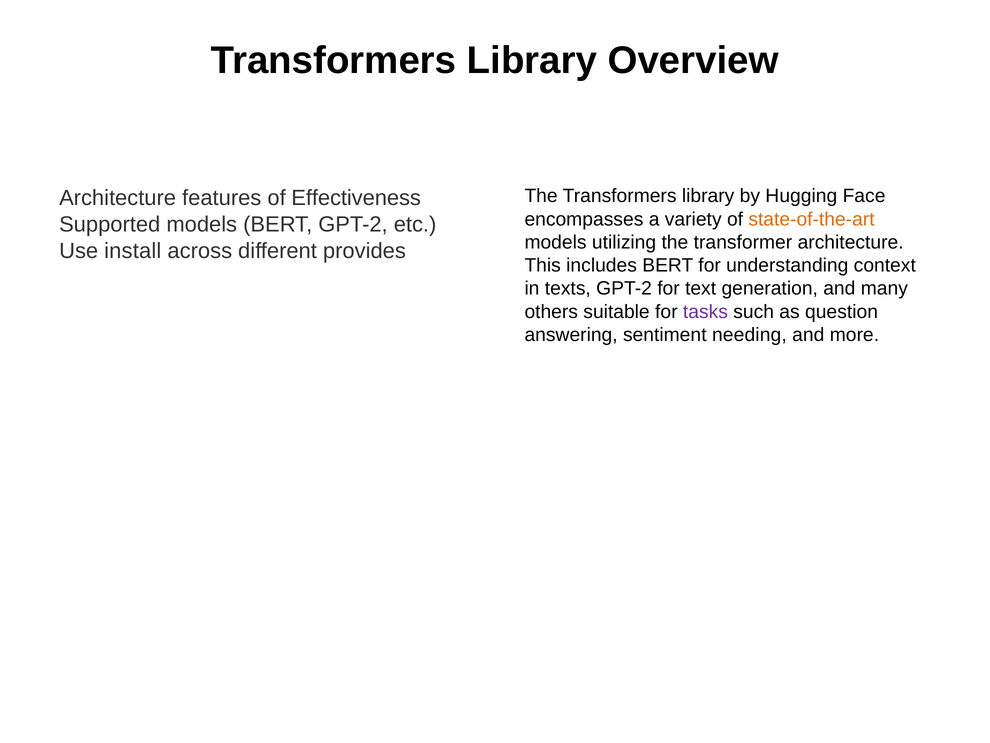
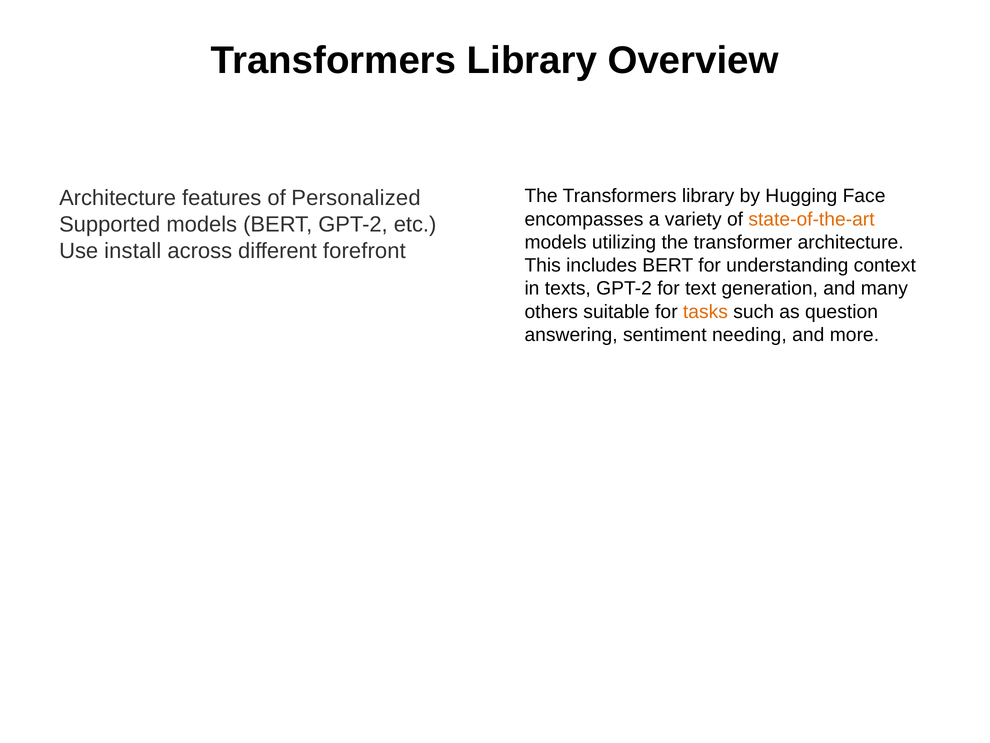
Effectiveness: Effectiveness -> Personalized
provides: provides -> forefront
tasks colour: purple -> orange
